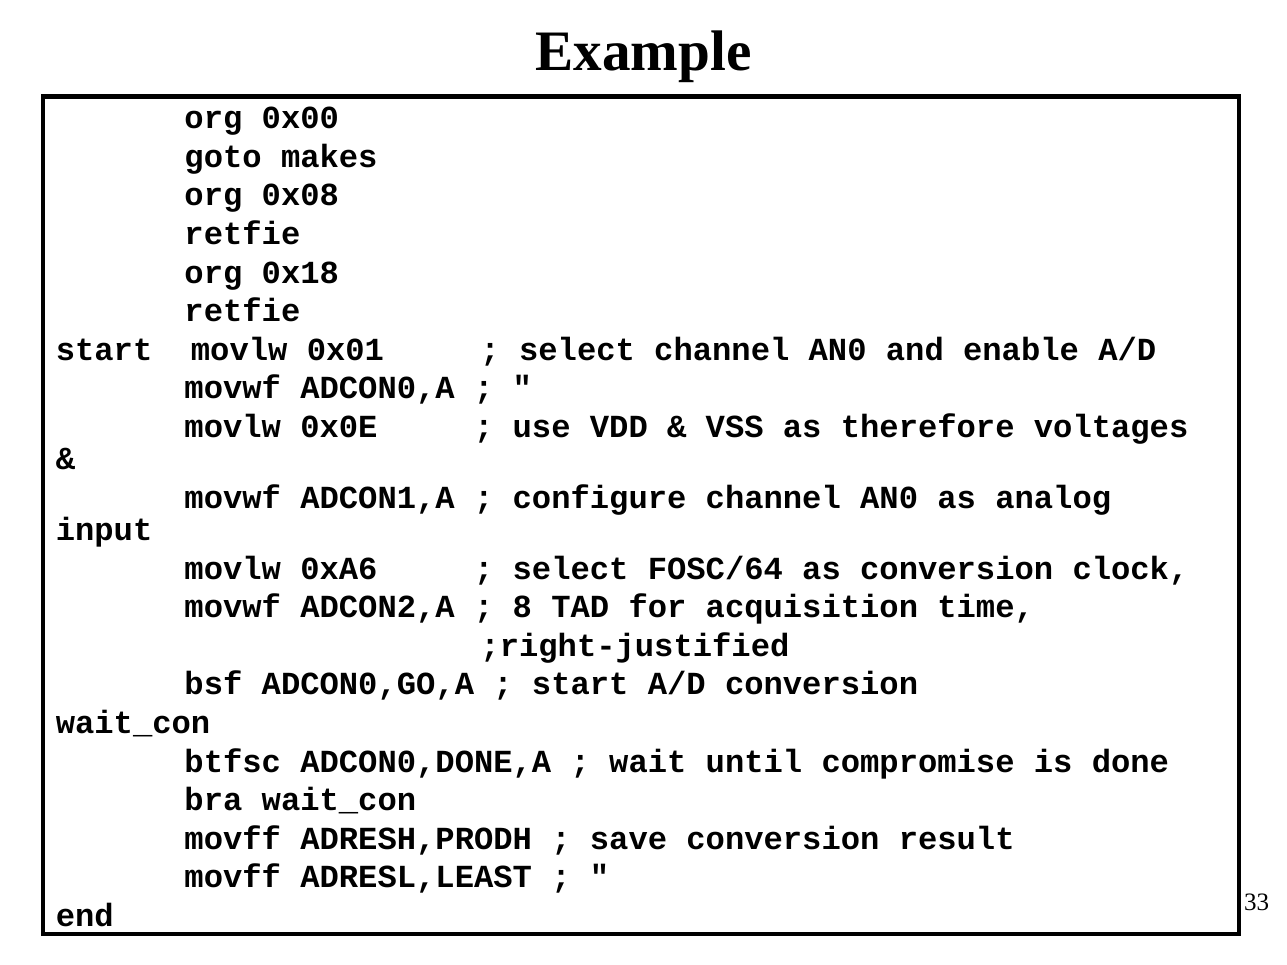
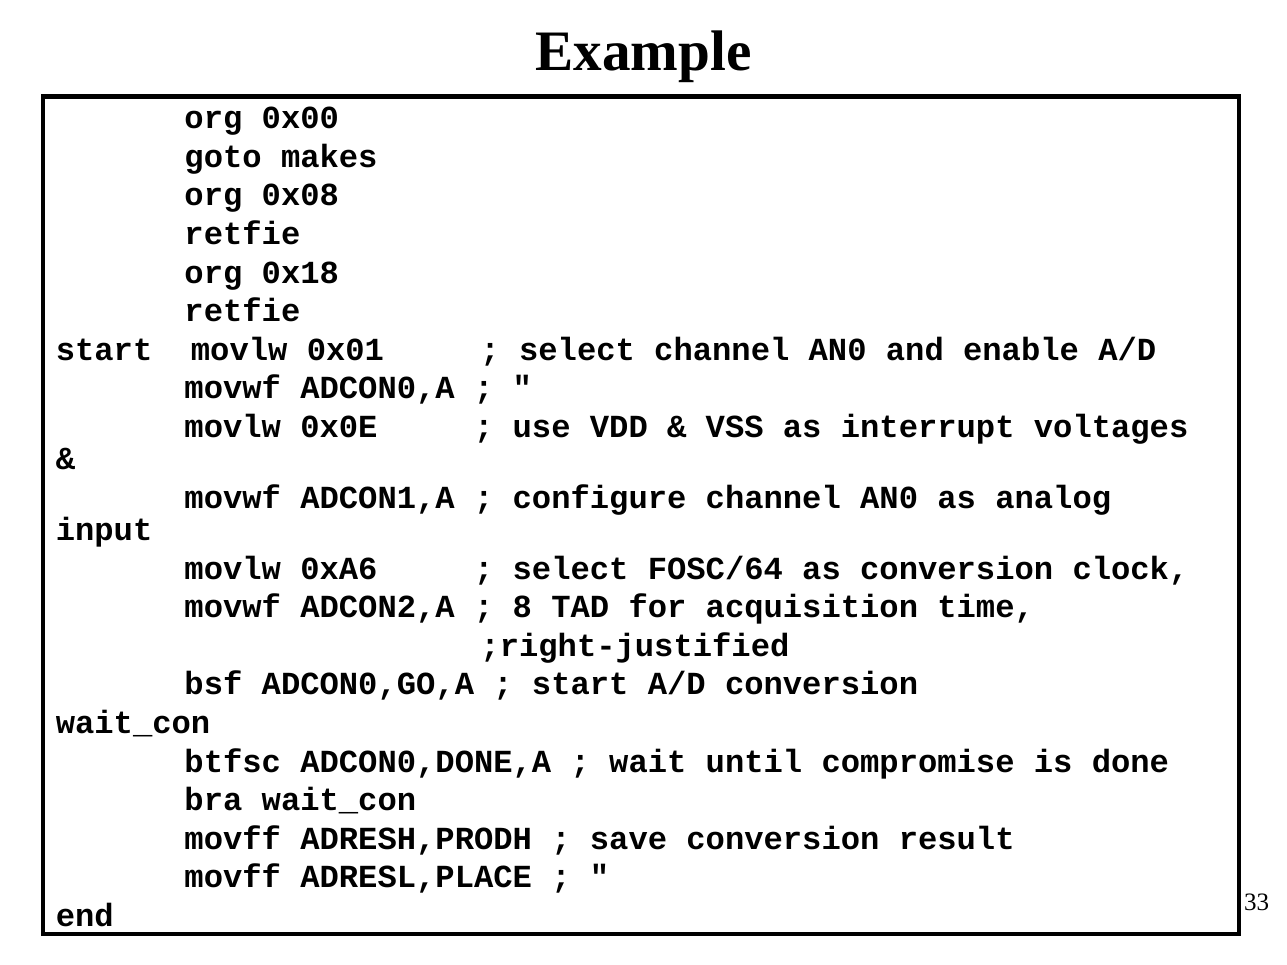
therefore: therefore -> interrupt
ADRESL,LEAST: ADRESL,LEAST -> ADRESL,PLACE
